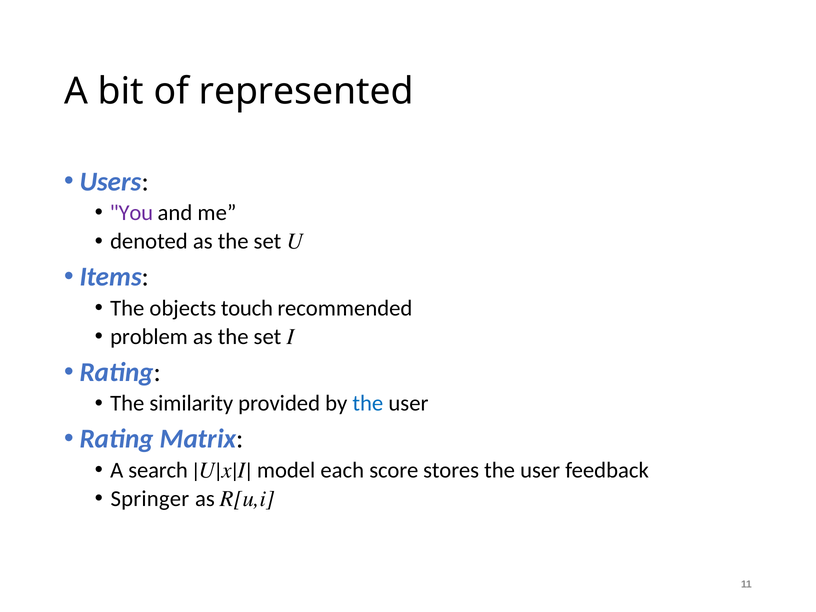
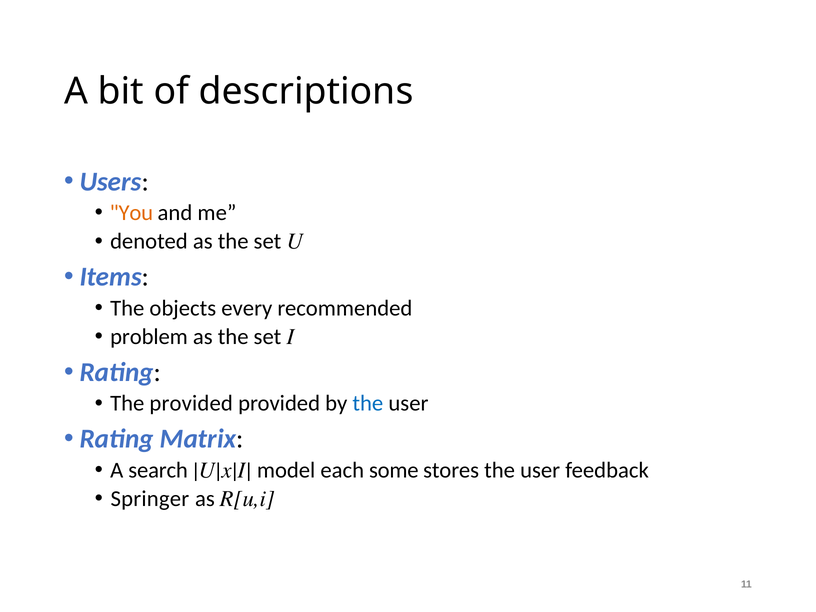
represented: represented -> descriptions
You colour: purple -> orange
touch: touch -> every
The similarity: similarity -> provided
score: score -> some
